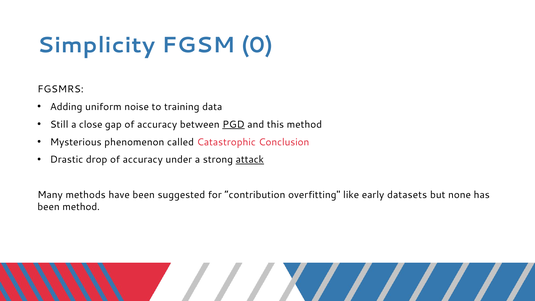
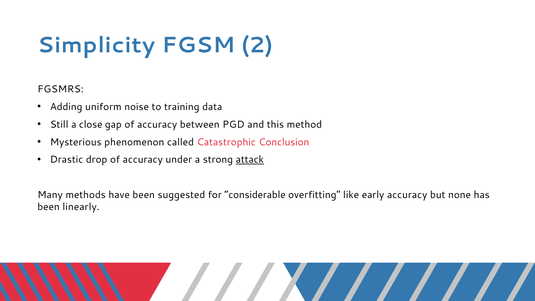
0: 0 -> 2
PGD underline: present -> none
contribution: contribution -> considerable
early datasets: datasets -> accuracy
been method: method -> linearly
